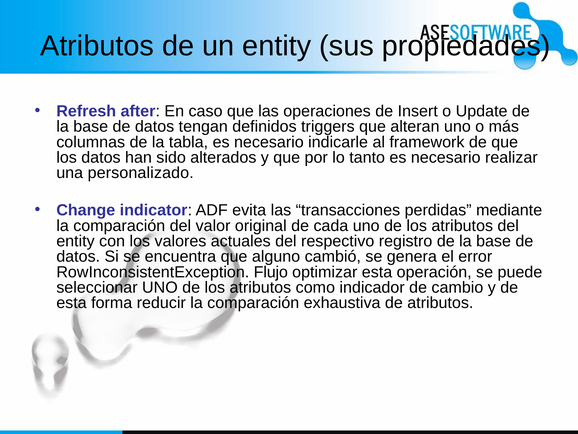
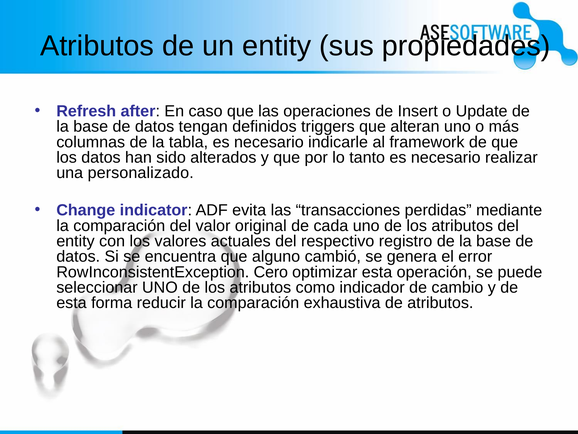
Flujo: Flujo -> Cero
